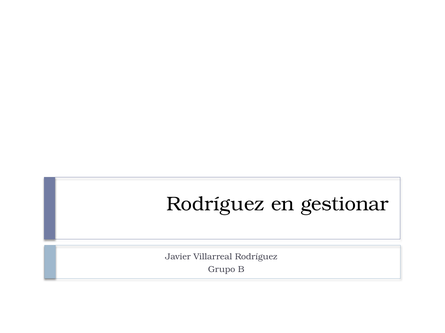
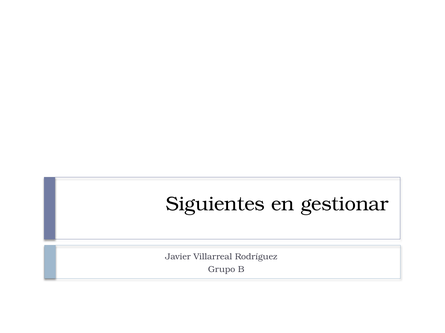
Rodríguez at (215, 205): Rodríguez -> Siguientes
